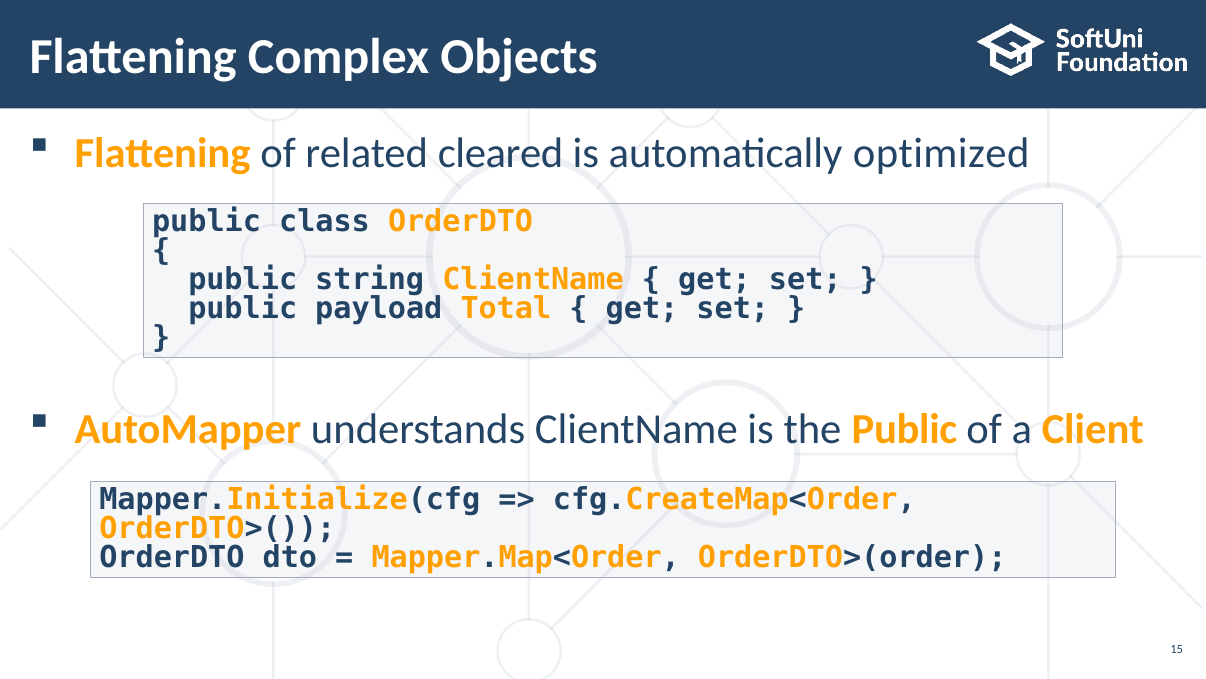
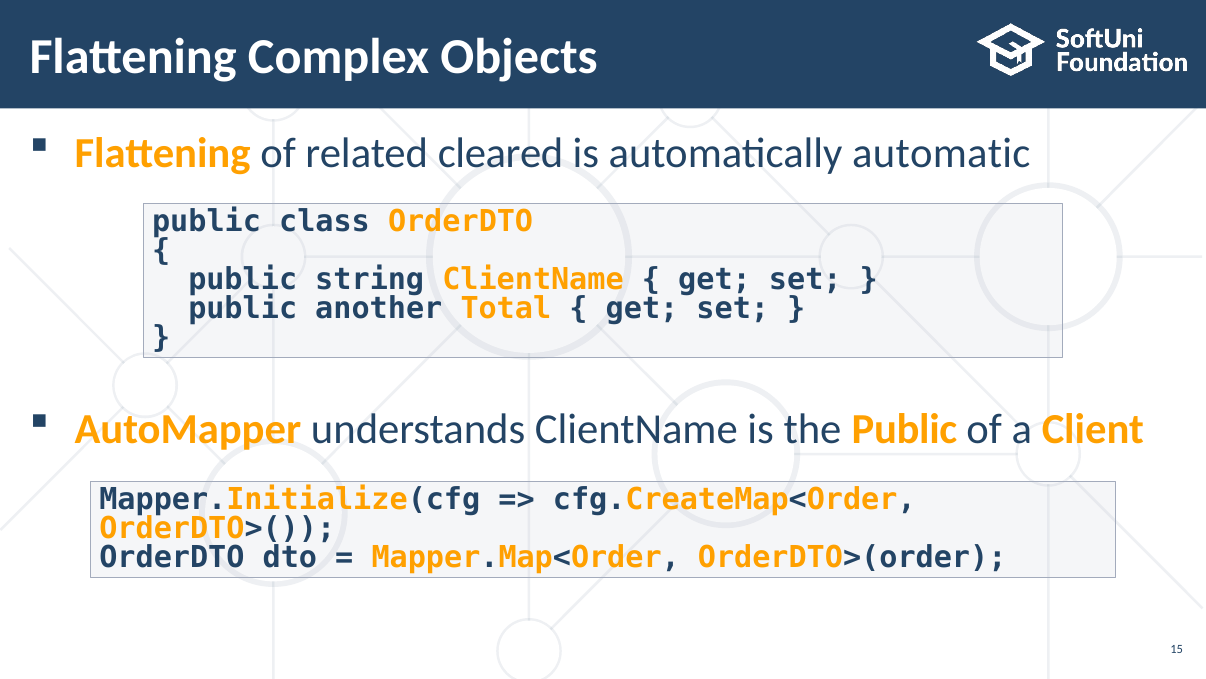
optimized: optimized -> automatic
payload: payload -> another
